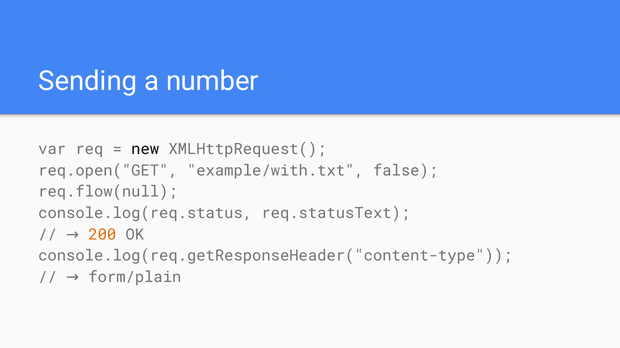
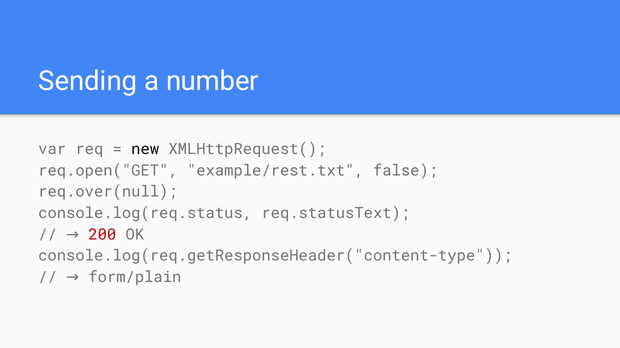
example/with.txt: example/with.txt -> example/rest.txt
req.flow(null: req.flow(null -> req.over(null
200 colour: orange -> red
